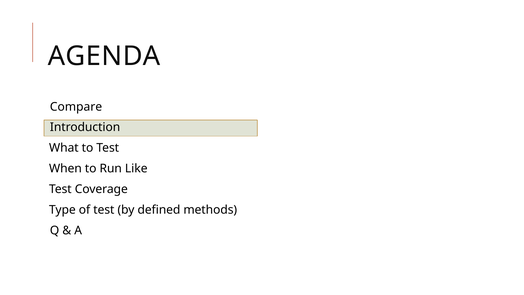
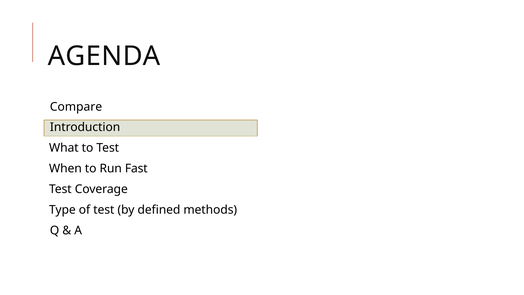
Like: Like -> Fast
